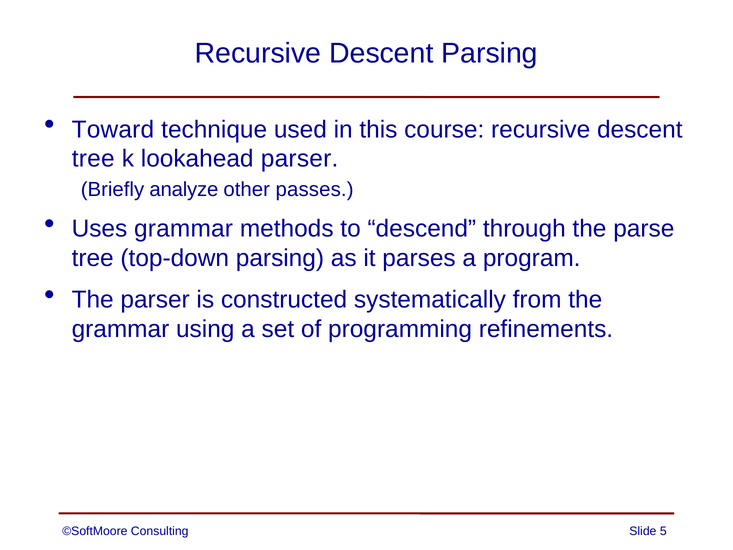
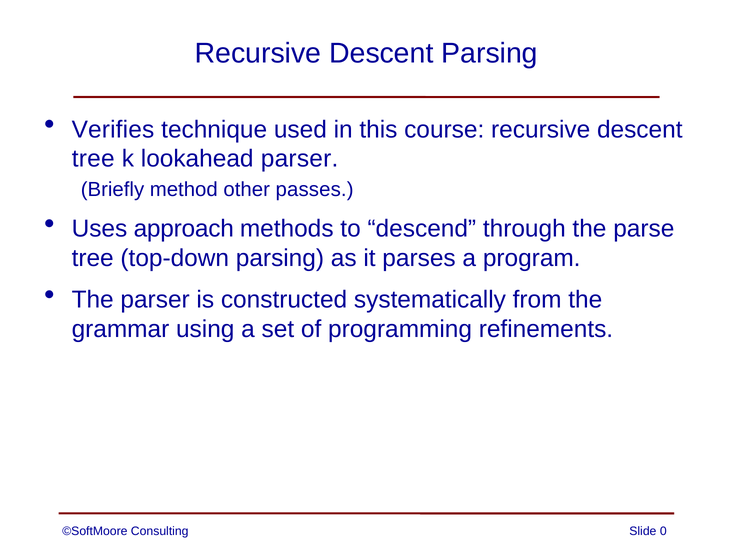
Toward: Toward -> Verifies
analyze: analyze -> method
Uses grammar: grammar -> approach
5: 5 -> 0
